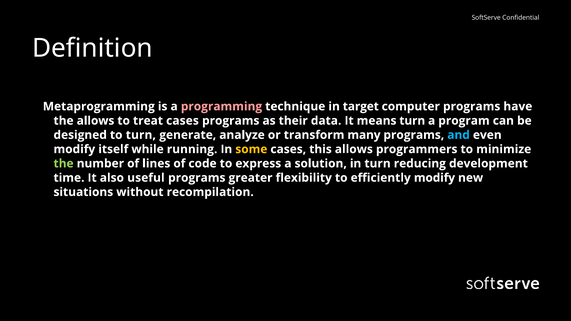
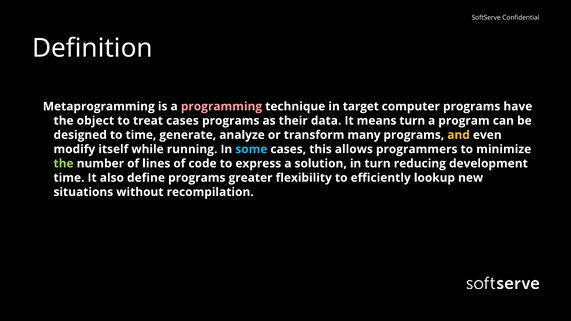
the allows: allows -> object
to turn: turn -> time
and colour: light blue -> yellow
some colour: yellow -> light blue
useful: useful -> define
efficiently modify: modify -> lookup
